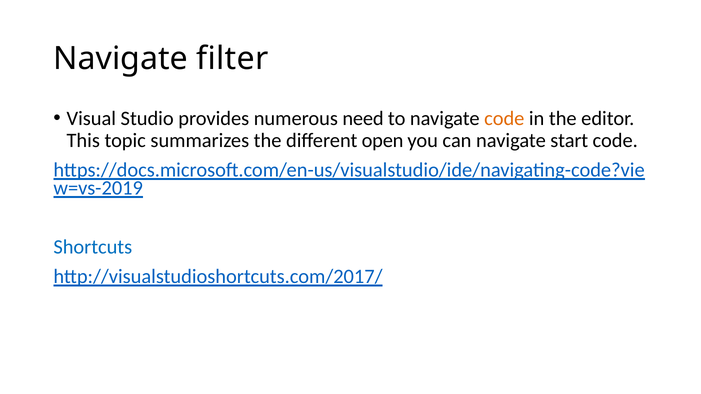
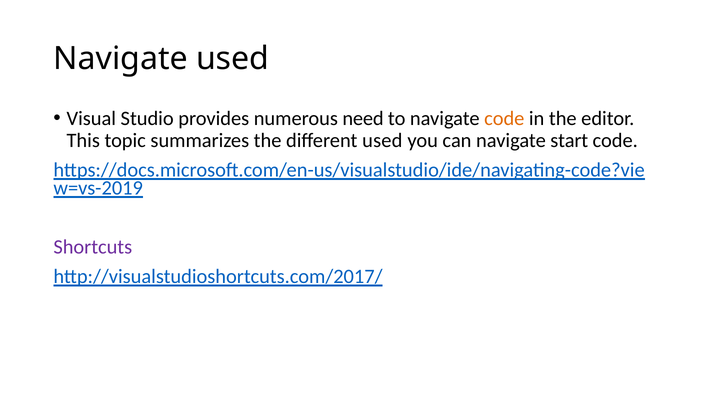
Navigate filter: filter -> used
different open: open -> used
Shortcuts colour: blue -> purple
